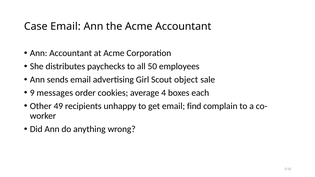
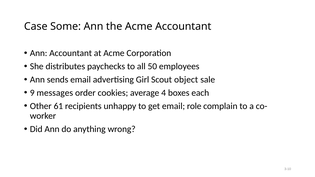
Case Email: Email -> Some
49: 49 -> 61
find: find -> role
